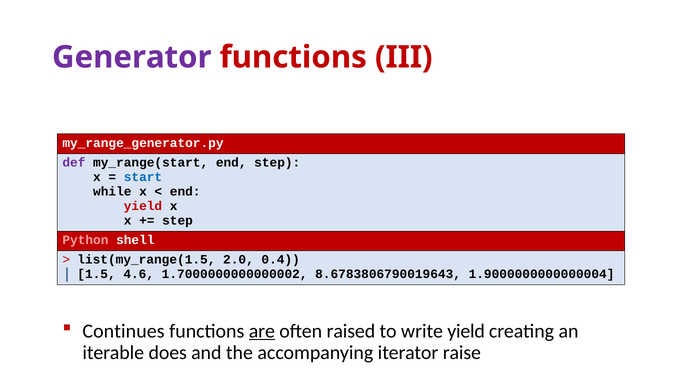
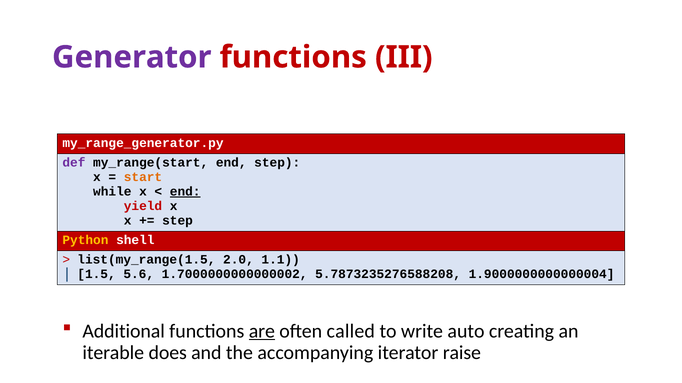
start colour: blue -> orange
end at (185, 192) underline: none -> present
Python colour: pink -> yellow
0.4: 0.4 -> 1.1
4.6: 4.6 -> 5.6
8.6783806790019643: 8.6783806790019643 -> 5.7873235276588208
Continues: Continues -> Additional
raised: raised -> called
write yield: yield -> auto
